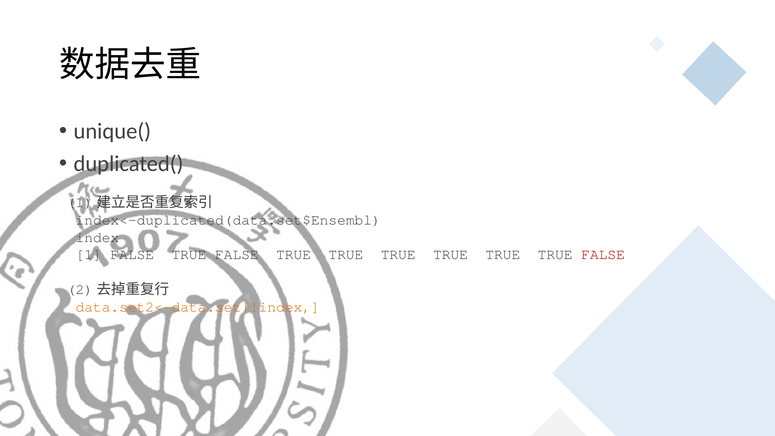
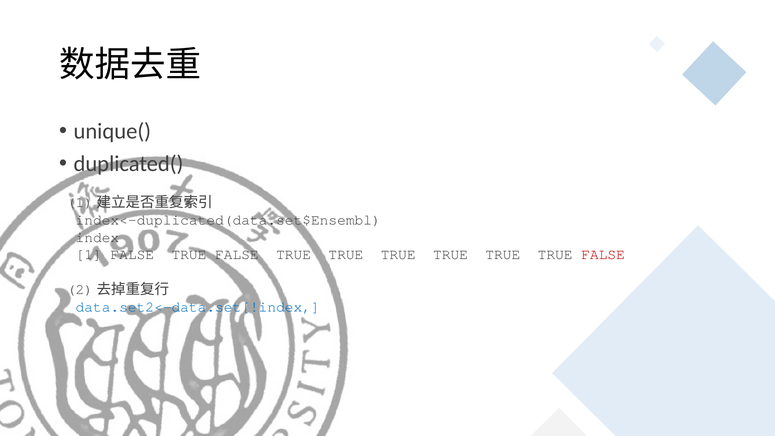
data.set2<-data.set[!index colour: orange -> blue
